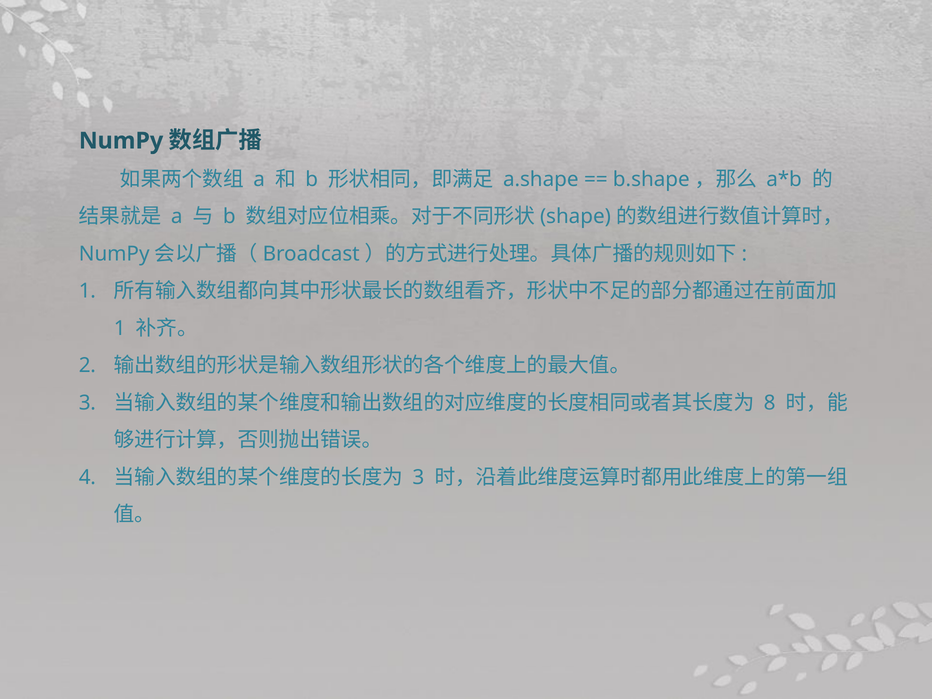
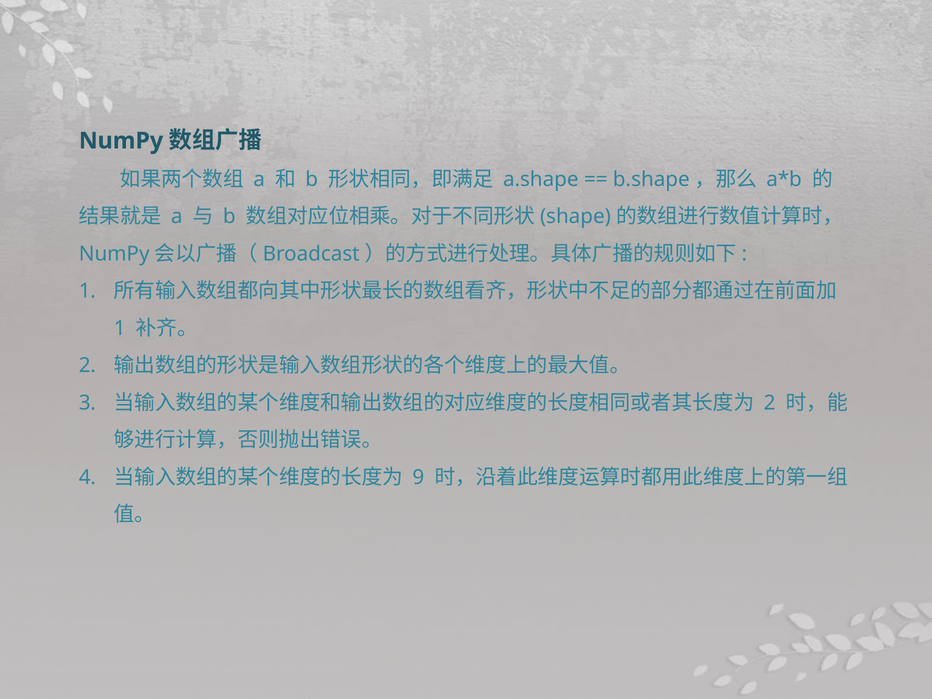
8 at (770, 403): 8 -> 2
3 at (418, 477): 3 -> 9
